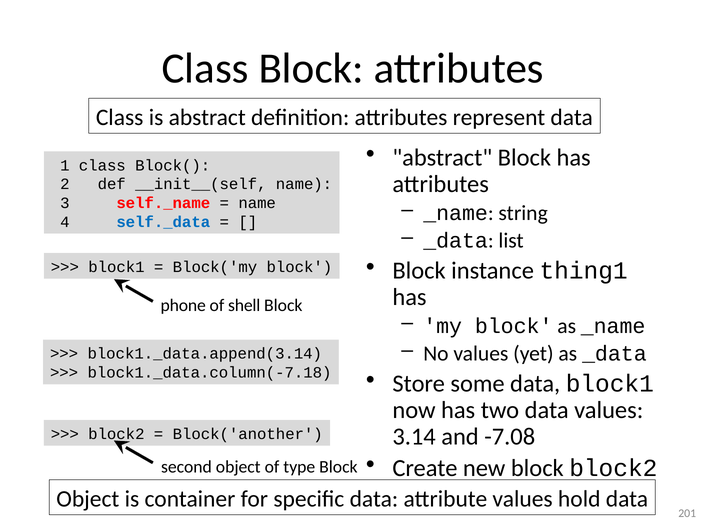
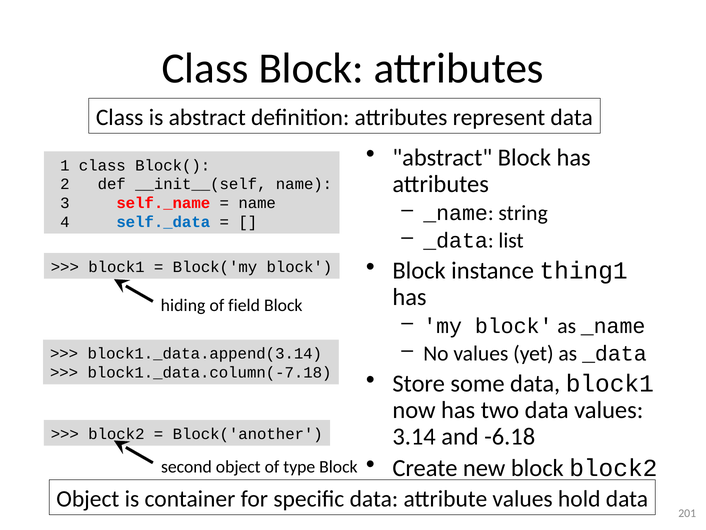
phone: phone -> hiding
shell: shell -> field
-7.08: -7.08 -> -6.18
